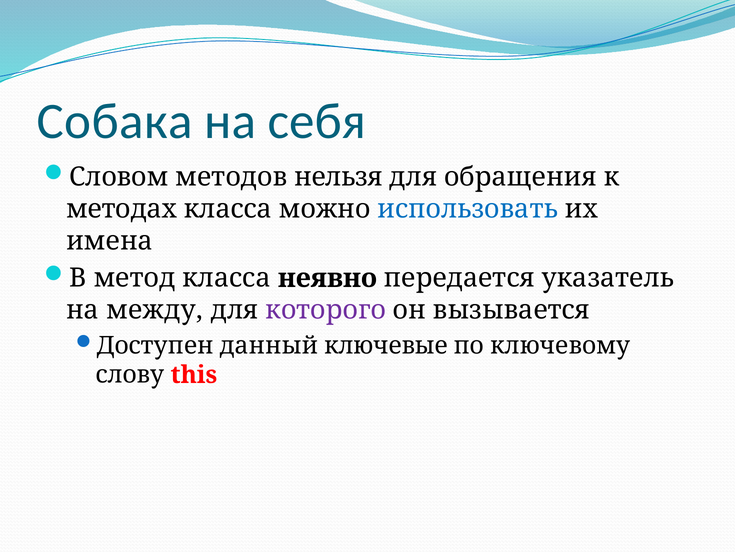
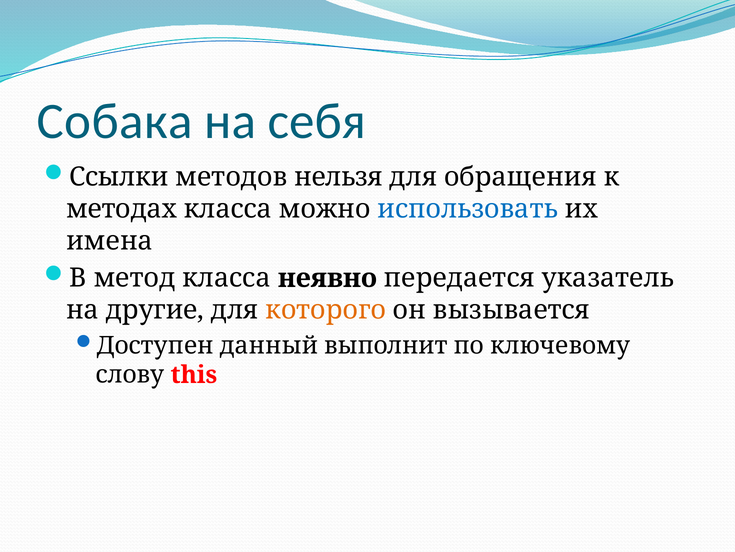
Словом: Словом -> Ссылки
между: между -> другие
которого colour: purple -> orange
ключевые: ключевые -> выполнит
